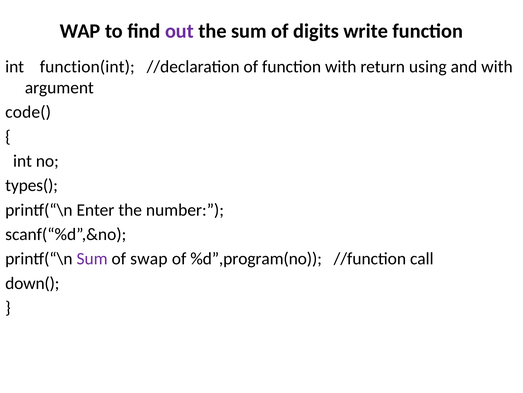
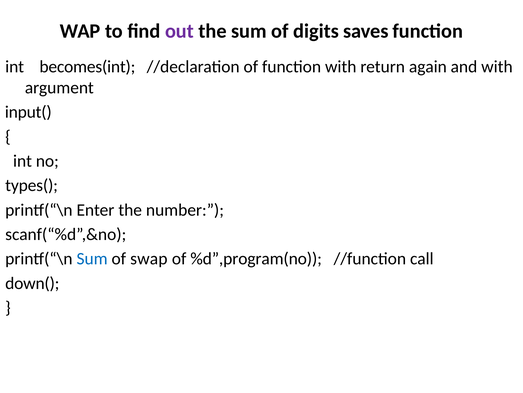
write: write -> saves
function(int: function(int -> becomes(int
using: using -> again
code(: code( -> input(
Sum at (92, 258) colour: purple -> blue
